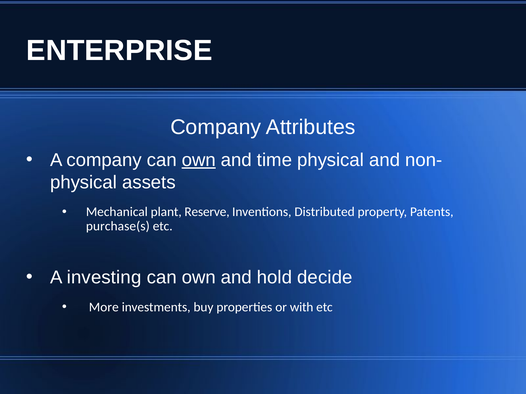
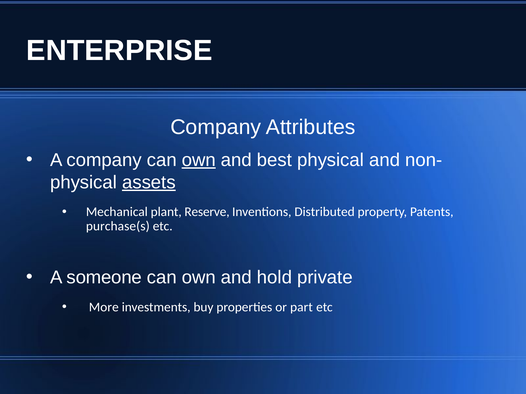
time: time -> best
assets underline: none -> present
investing: investing -> someone
decide: decide -> private
with: with -> part
